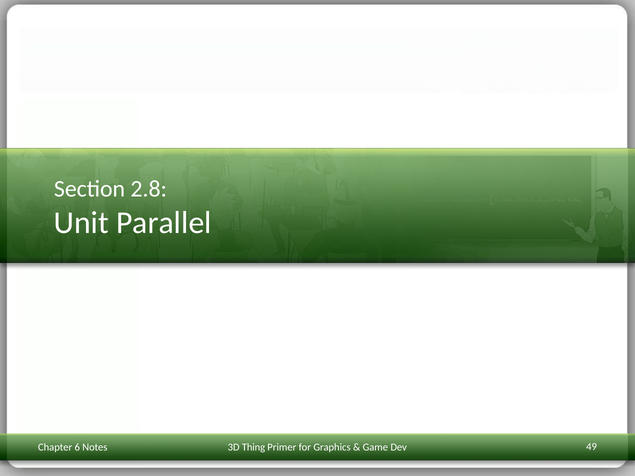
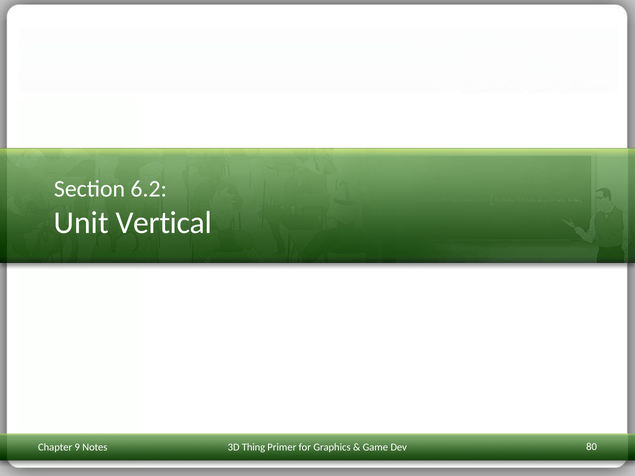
2.8: 2.8 -> 6.2
Parallel: Parallel -> Vertical
6: 6 -> 9
49: 49 -> 80
